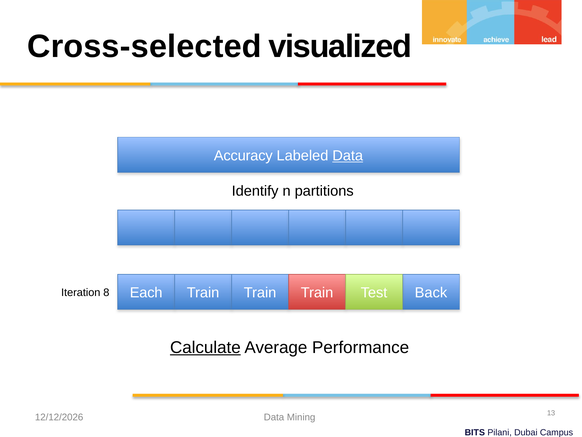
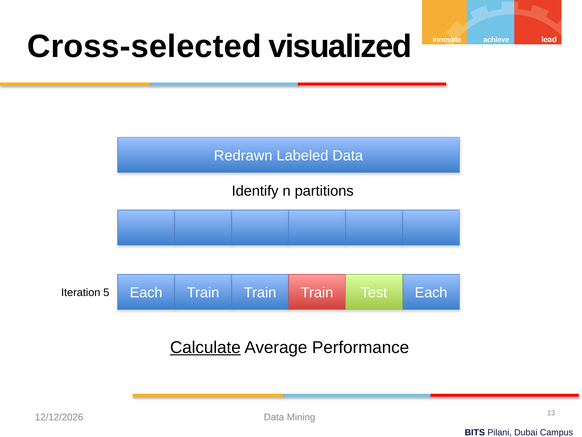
Accuracy: Accuracy -> Redrawn
Data at (348, 156) underline: present -> none
Train Back: Back -> Each
8: 8 -> 5
